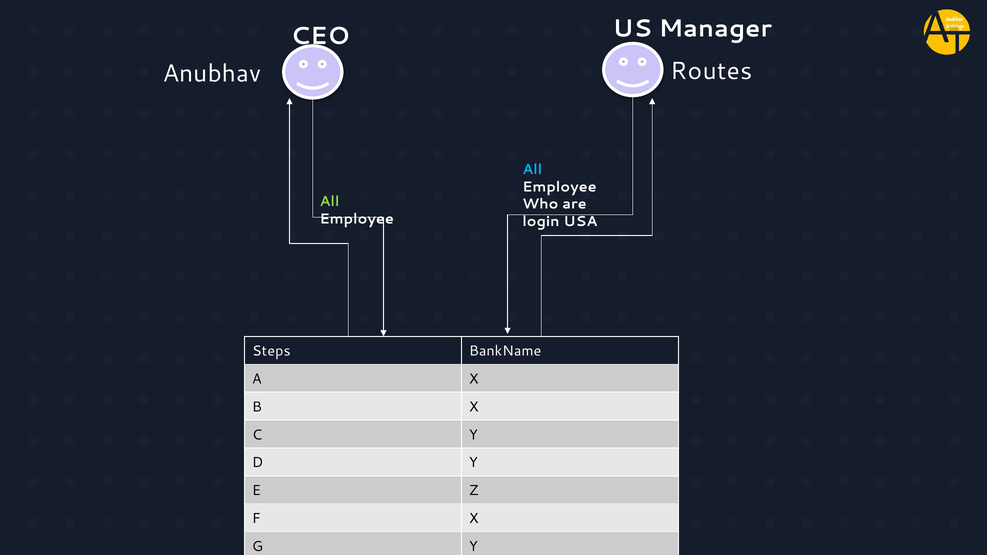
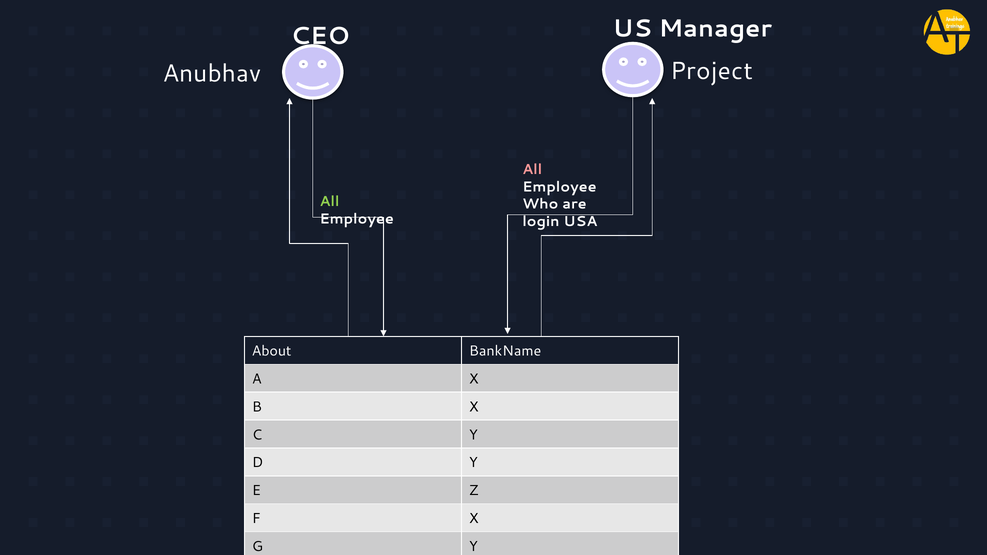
Routes: Routes -> Project
All at (532, 170) colour: light blue -> pink
Steps: Steps -> About
